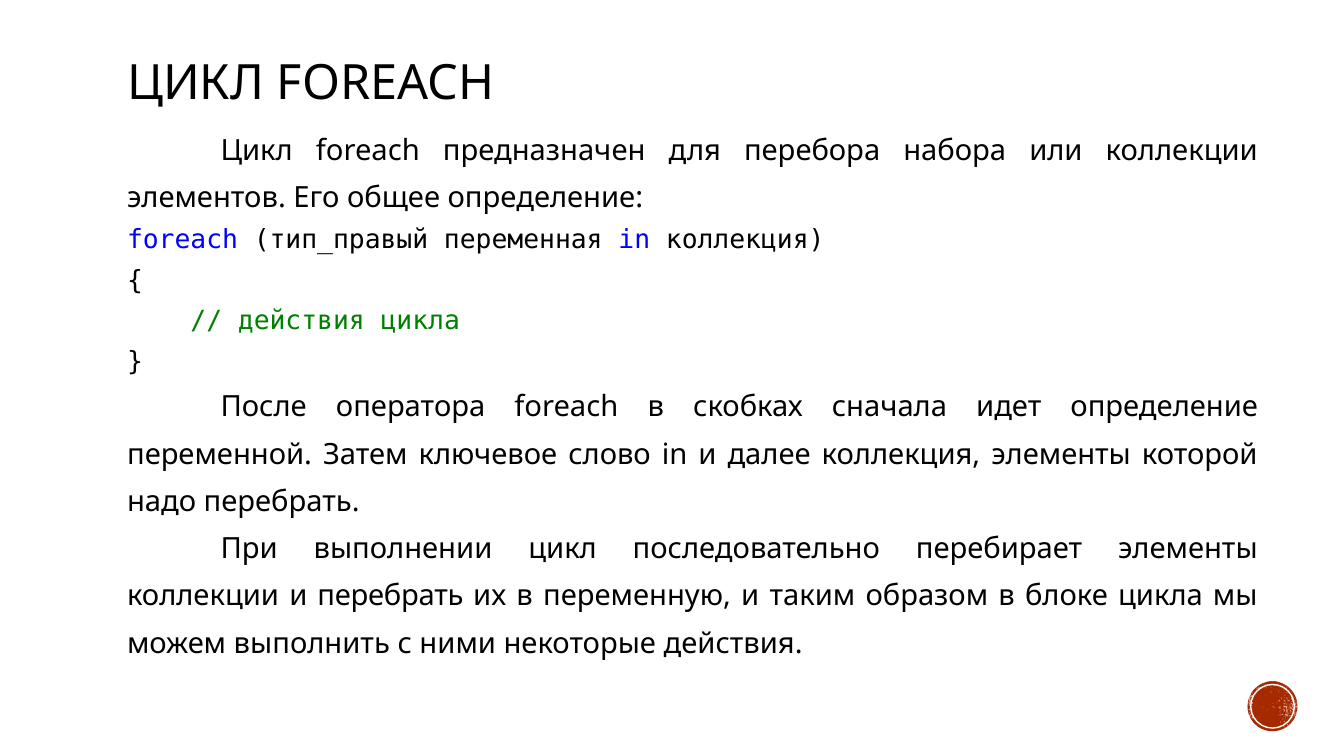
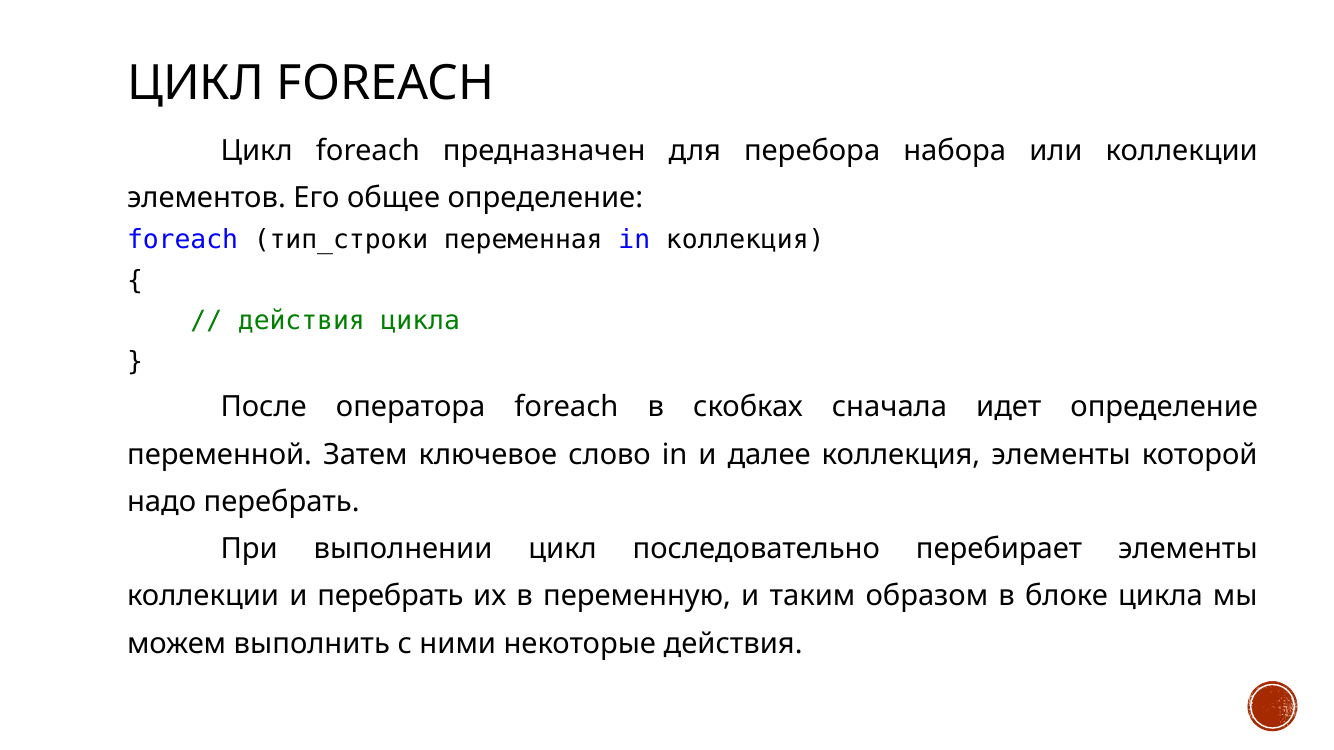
тип_правый: тип_правый -> тип_строки
